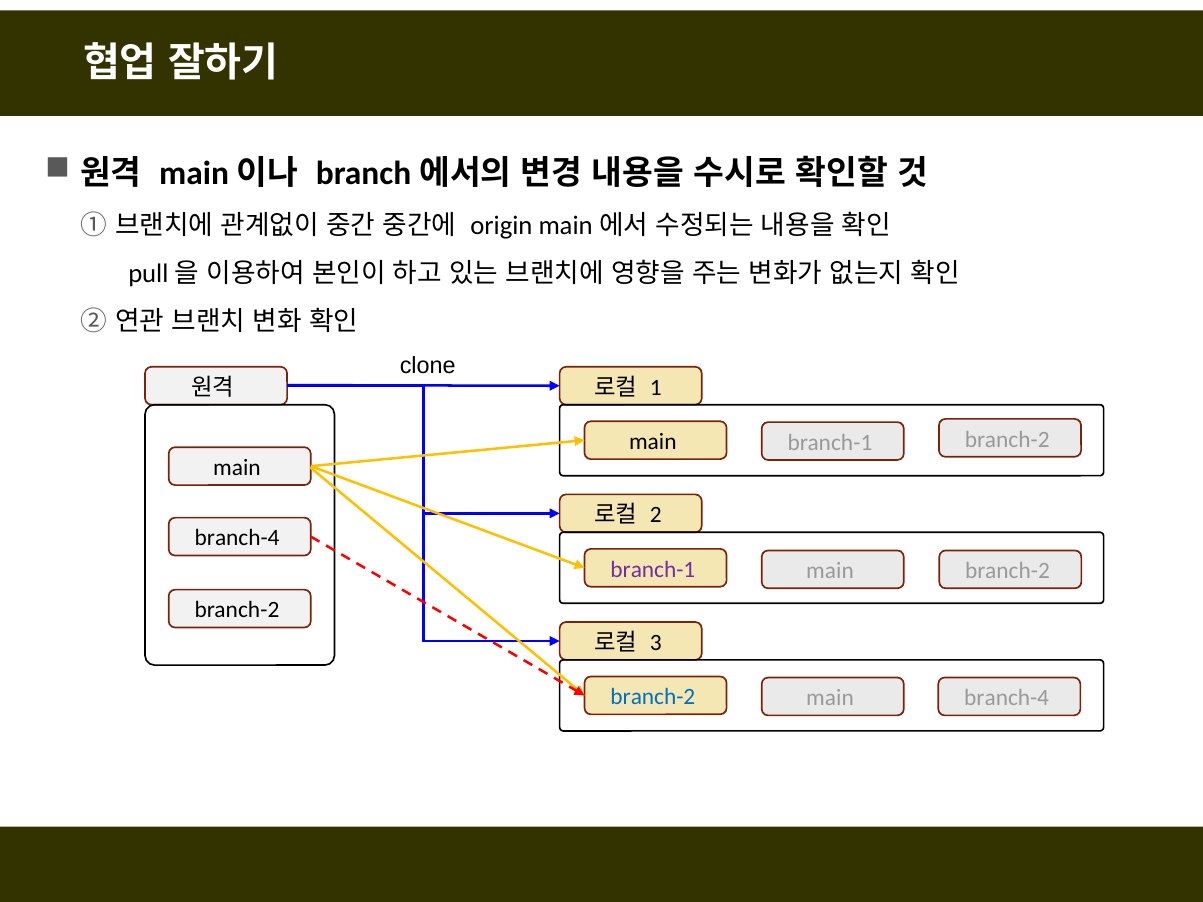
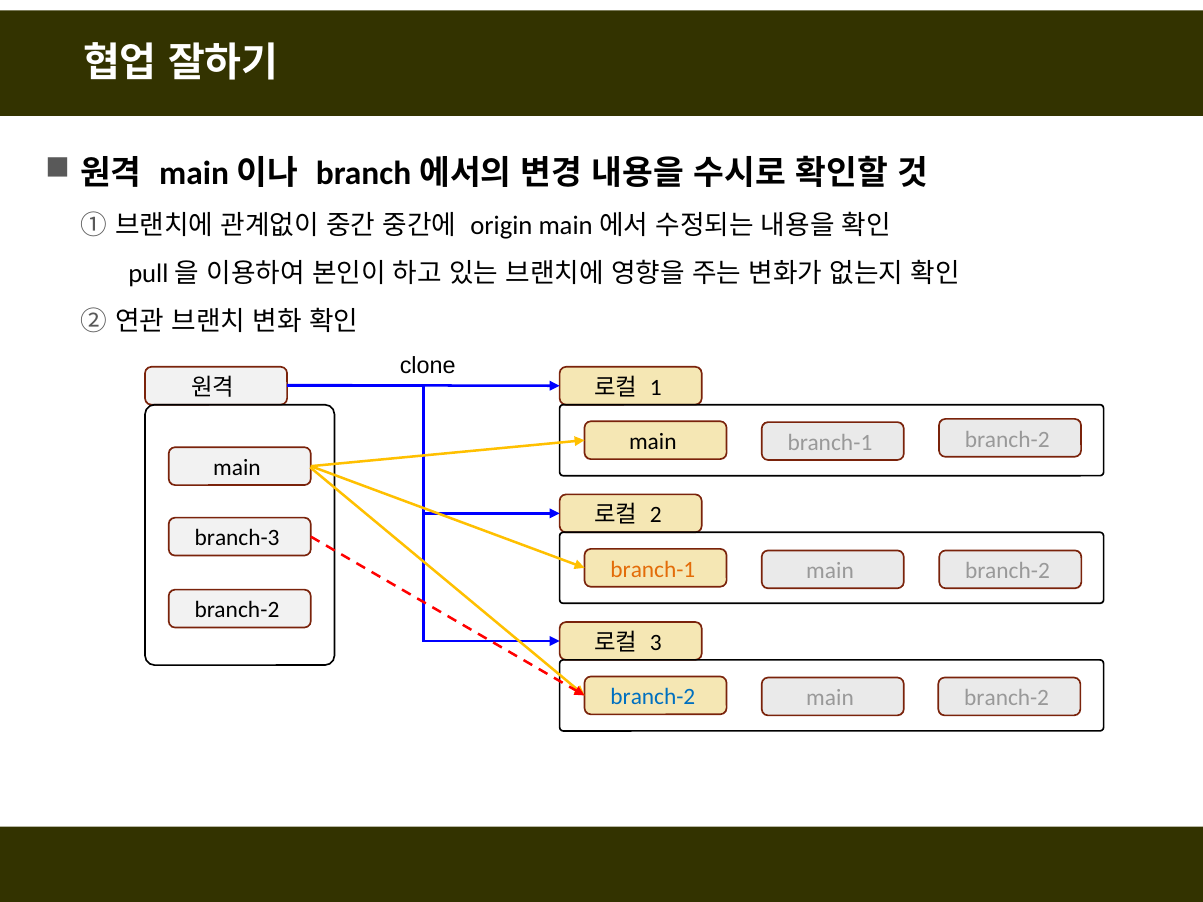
branch-4 at (237, 538): branch-4 -> branch-3
branch-1 at (653, 570) colour: purple -> orange
branch-4 at (1007, 698): branch-4 -> branch-2
